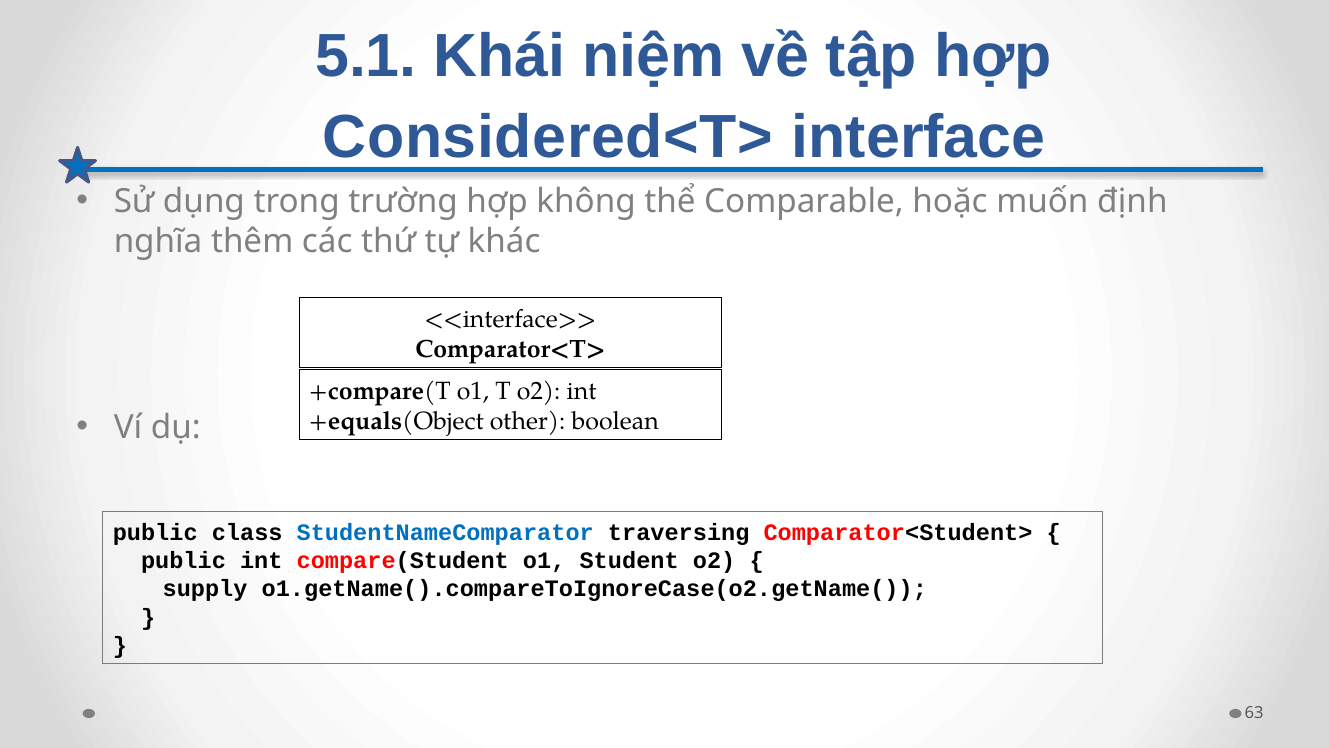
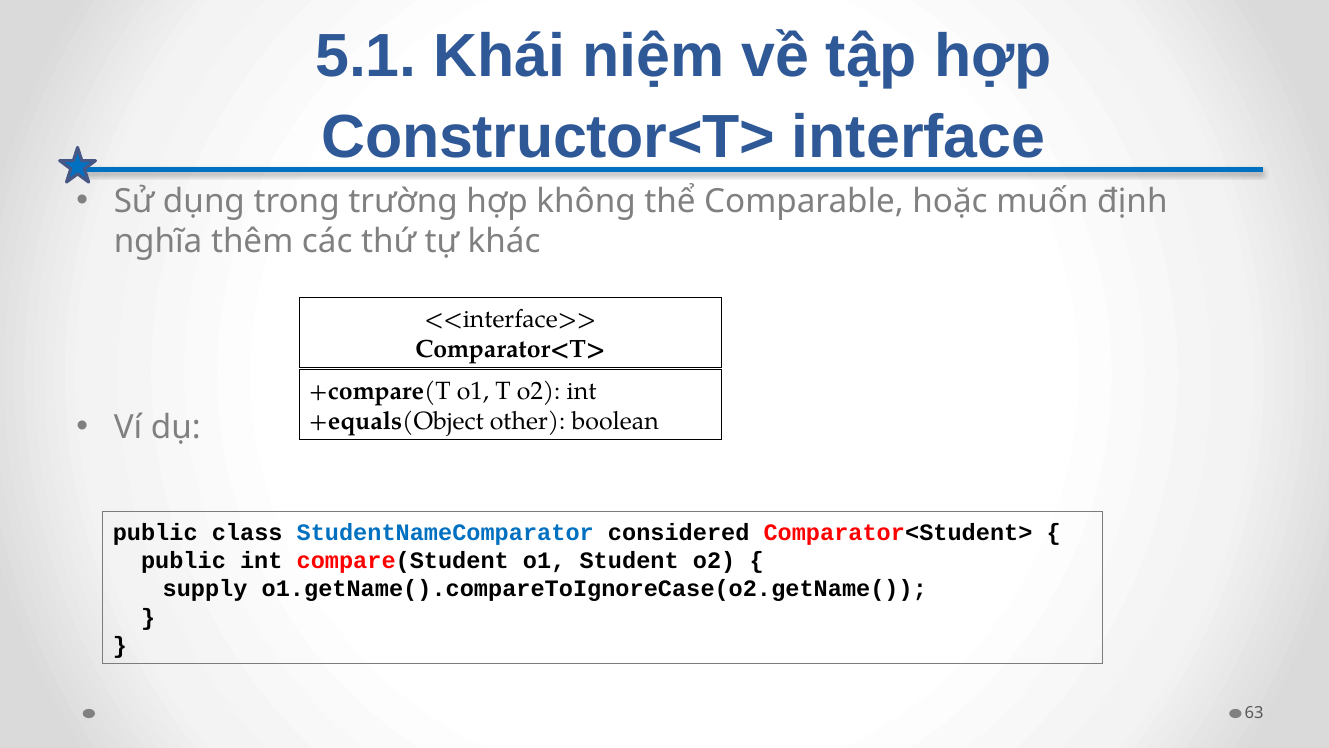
Considered<T>: Considered<T> -> Constructor<T>
traversing: traversing -> considered
